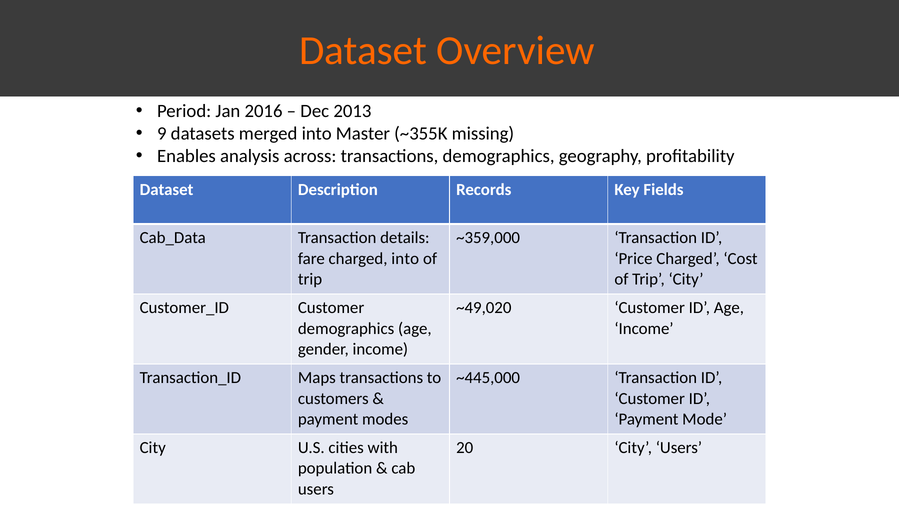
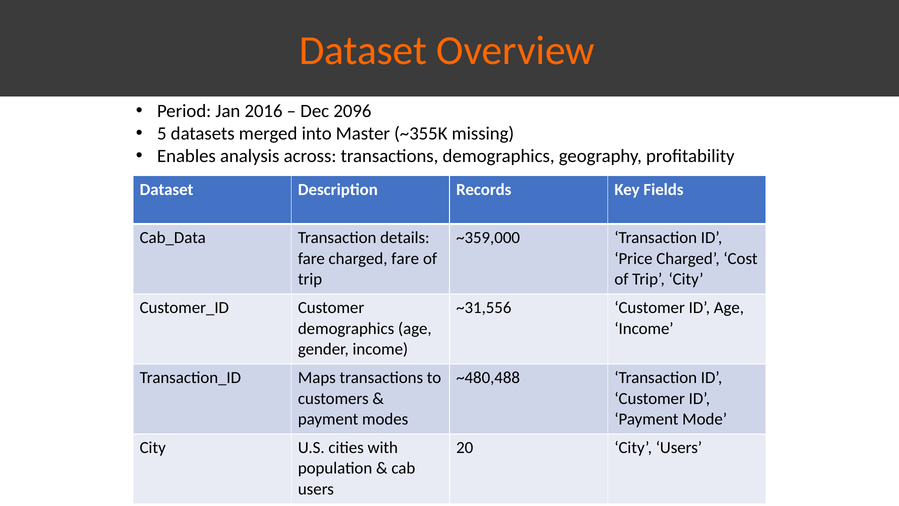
2013: 2013 -> 2096
9: 9 -> 5
charged into: into -> fare
~49,020: ~49,020 -> ~31,556
~445,000: ~445,000 -> ~480,488
